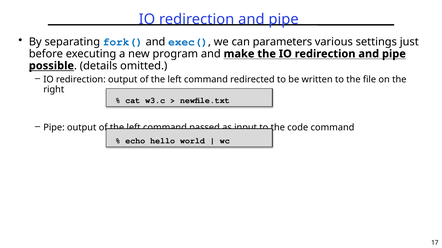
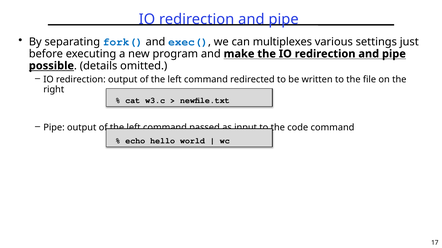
parameters: parameters -> multiplexes
